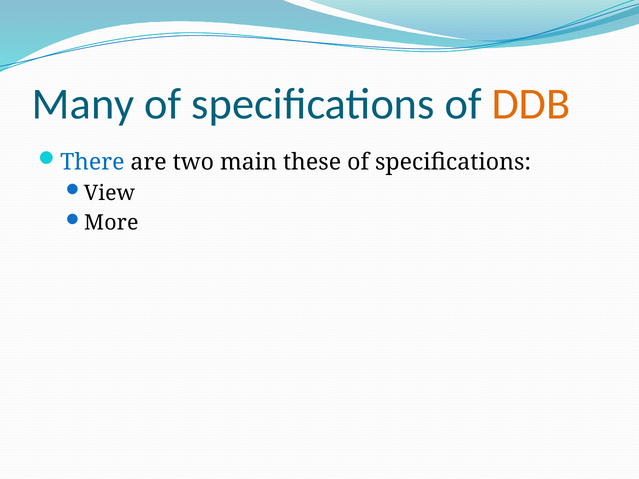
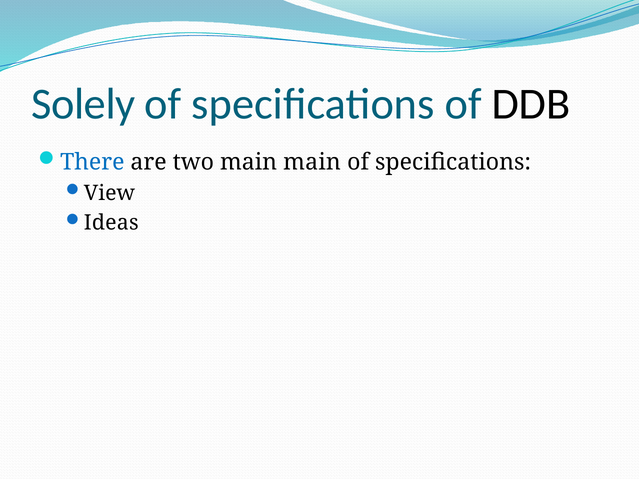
Many: Many -> Solely
DDB colour: orange -> black
main these: these -> main
More: More -> Ideas
